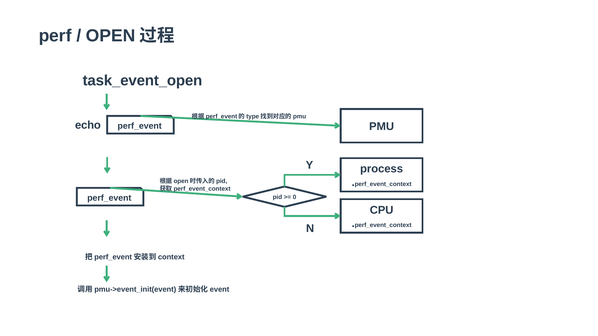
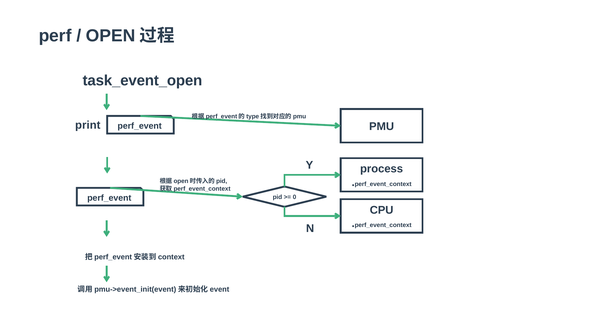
echo: echo -> print
